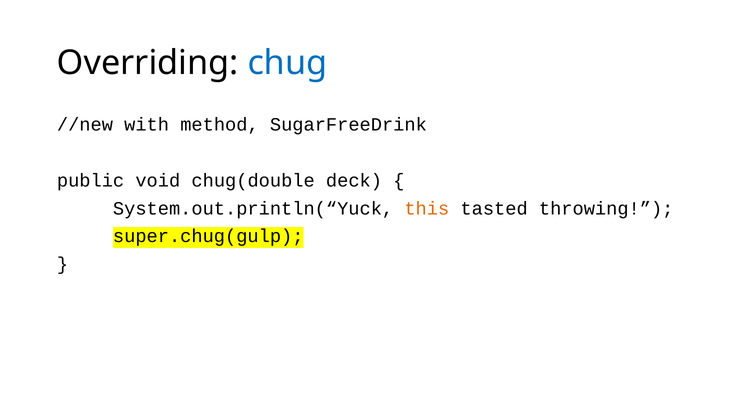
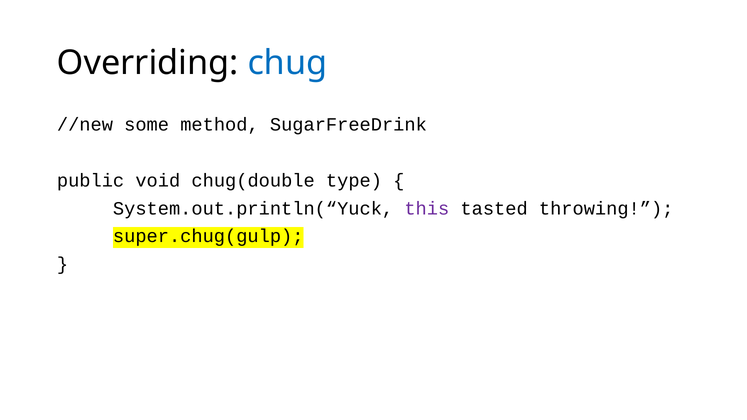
with: with -> some
deck: deck -> type
this colour: orange -> purple
